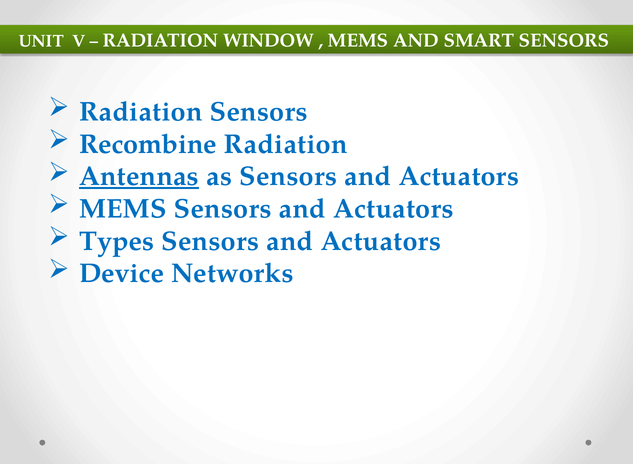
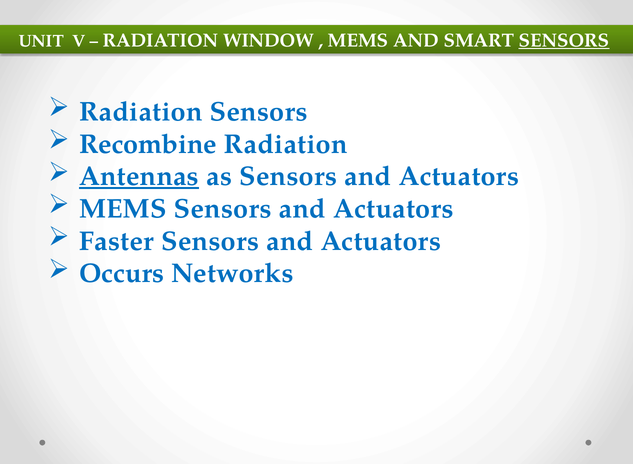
SENSORS at (564, 40) underline: none -> present
Types: Types -> Faster
Device: Device -> Occurs
